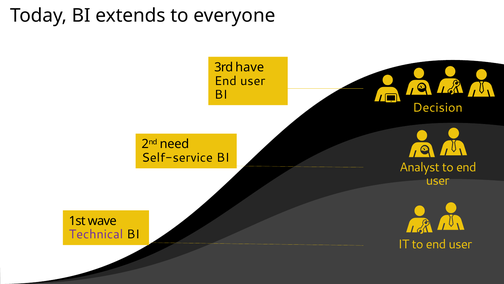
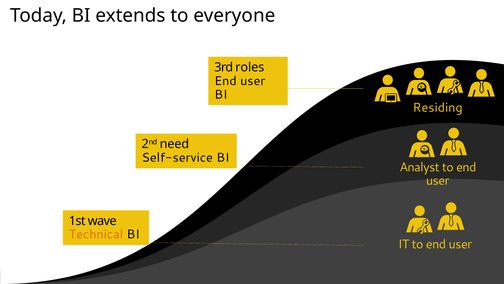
have: have -> roles
Decision: Decision -> Residing
Technical colour: purple -> orange
